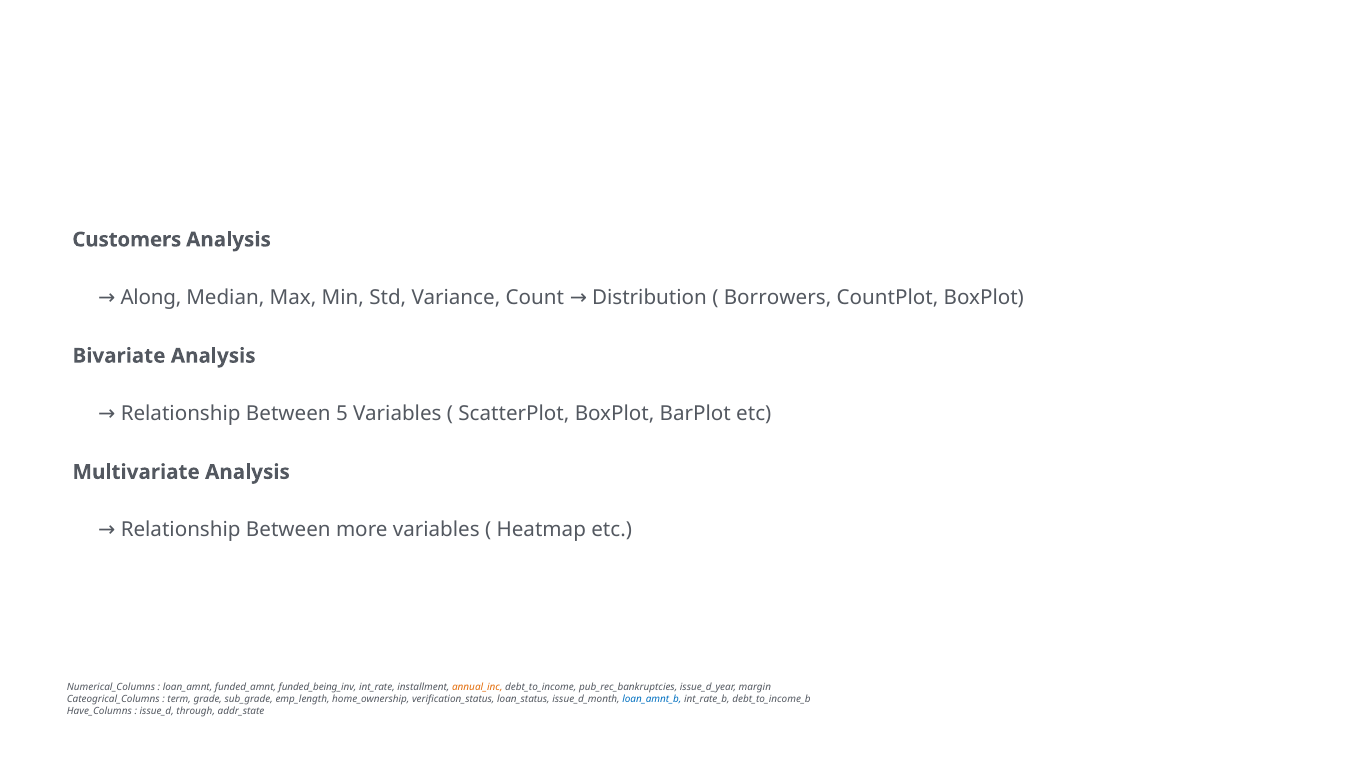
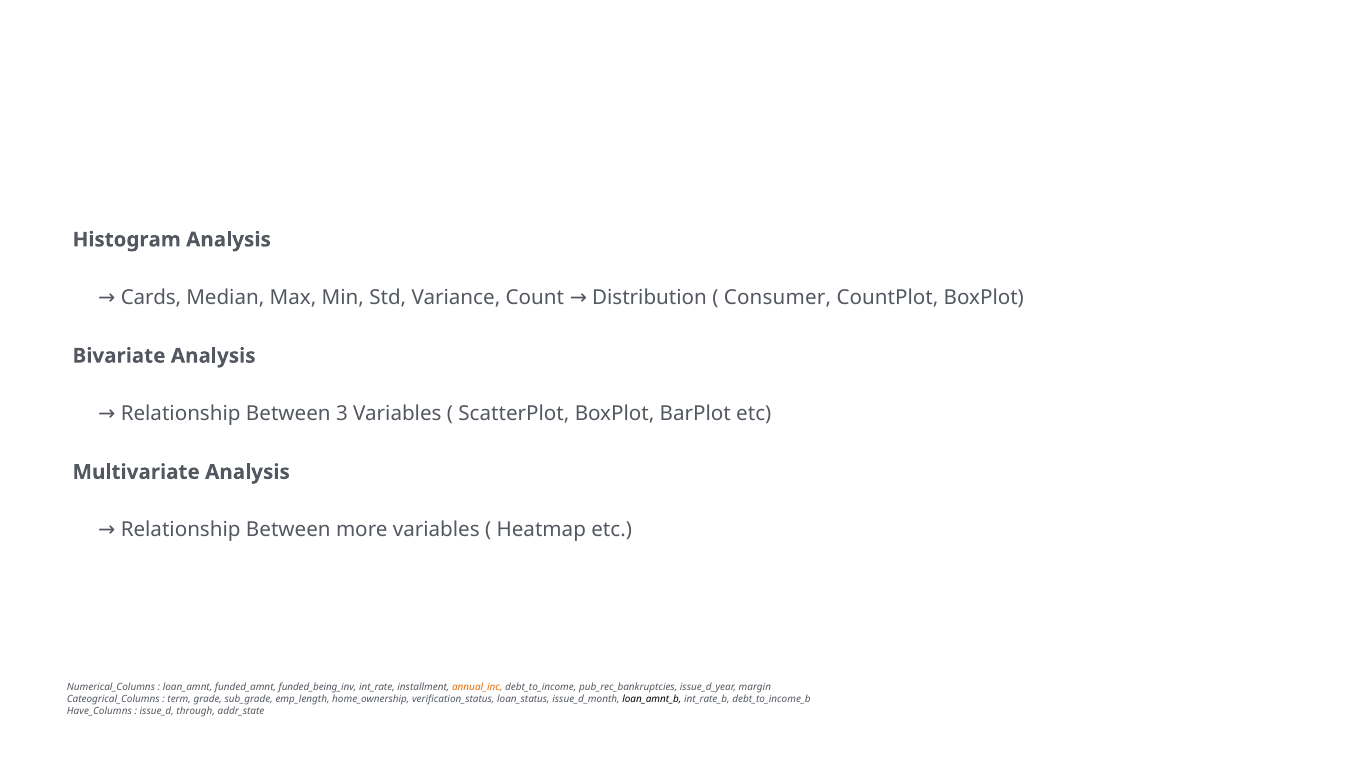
Customers: Customers -> Histogram
Along: Along -> Cards
Borrowers: Borrowers -> Consumer
5: 5 -> 3
loan_amnt_b colour: blue -> black
